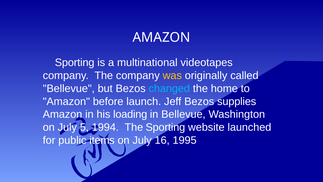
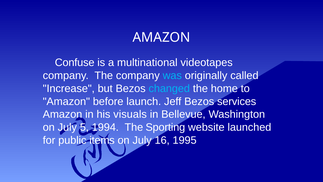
Sporting at (75, 63): Sporting -> Confuse
was colour: yellow -> light blue
Bellevue at (69, 88): Bellevue -> Increase
supplies: supplies -> services
loading: loading -> visuals
